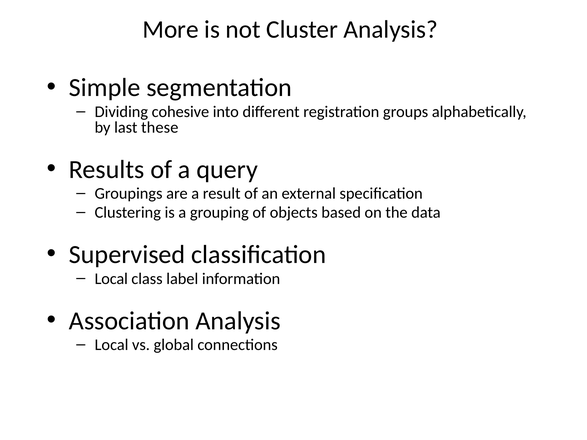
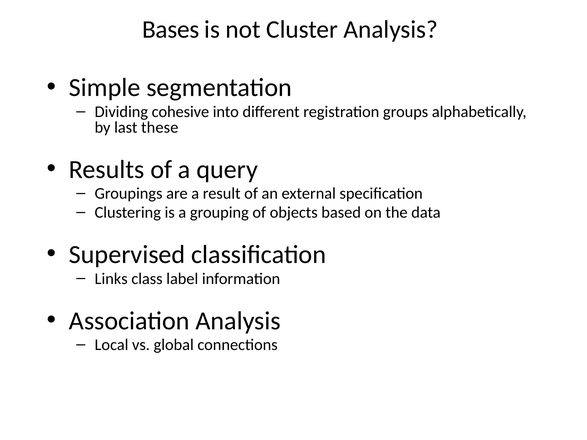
More: More -> Bases
Local at (111, 279): Local -> Links
